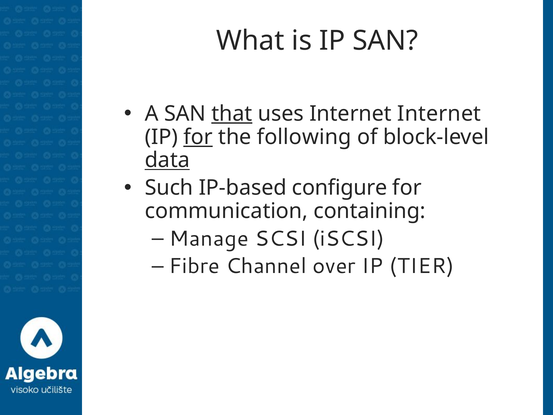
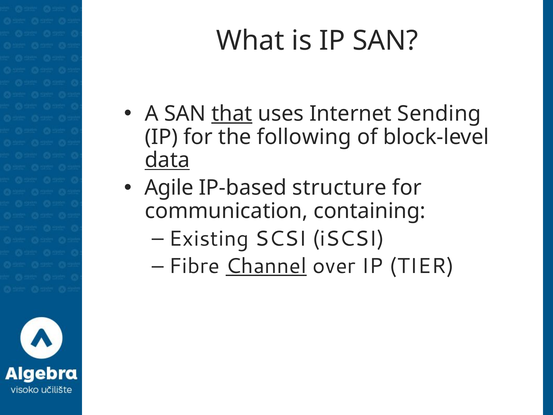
Internet Internet: Internet -> Sending
for at (198, 137) underline: present -> none
Such: Such -> Agile
configure: configure -> structure
Manage: Manage -> Existing
Channel underline: none -> present
